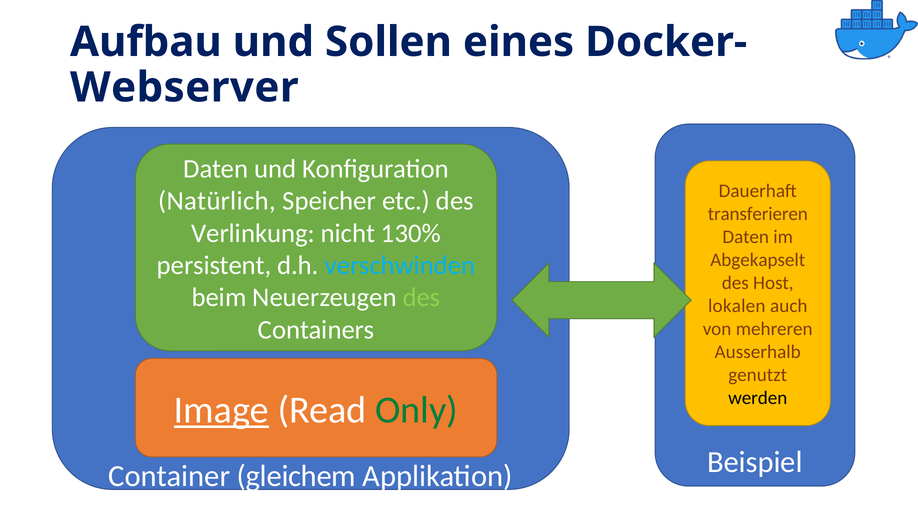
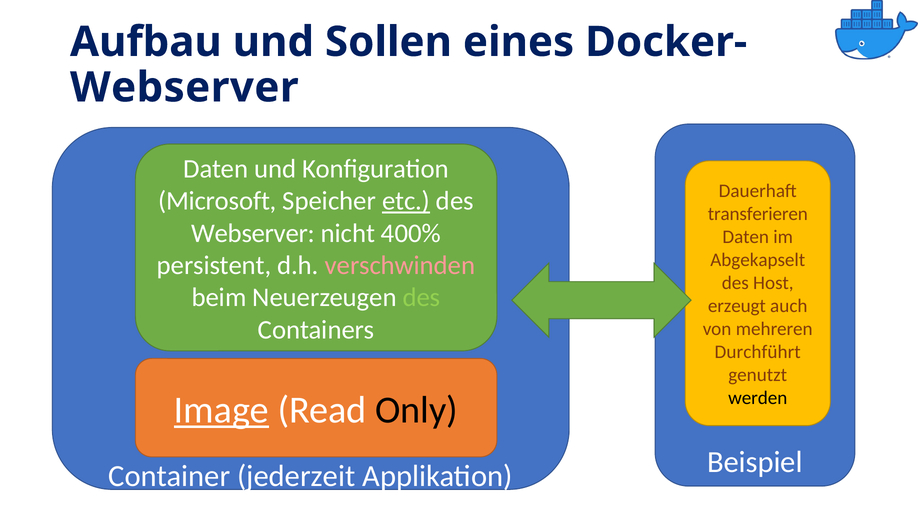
Natürlich: Natürlich -> Microsoft
etc underline: none -> present
Verlinkung at (253, 233): Verlinkung -> Webserver
130%: 130% -> 400%
verschwinden colour: light blue -> pink
lokalen: lokalen -> erzeugt
Ausserhalb: Ausserhalb -> Durchführt
Only colour: green -> black
gleichem: gleichem -> jederzeit
